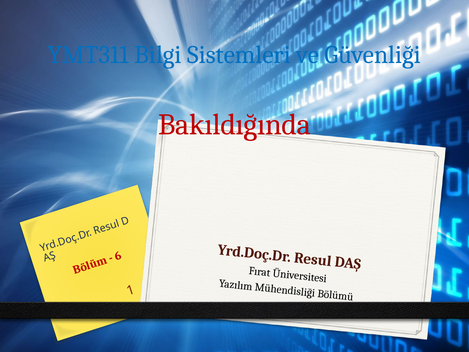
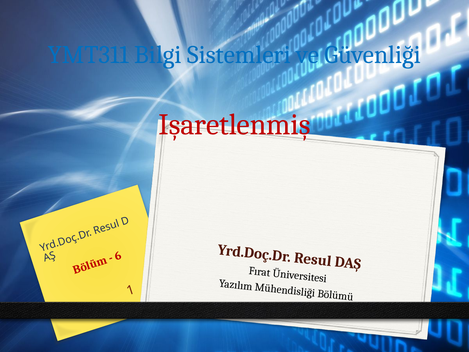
Bakıldığında: Bakıldığında -> Işaretlenmiş
